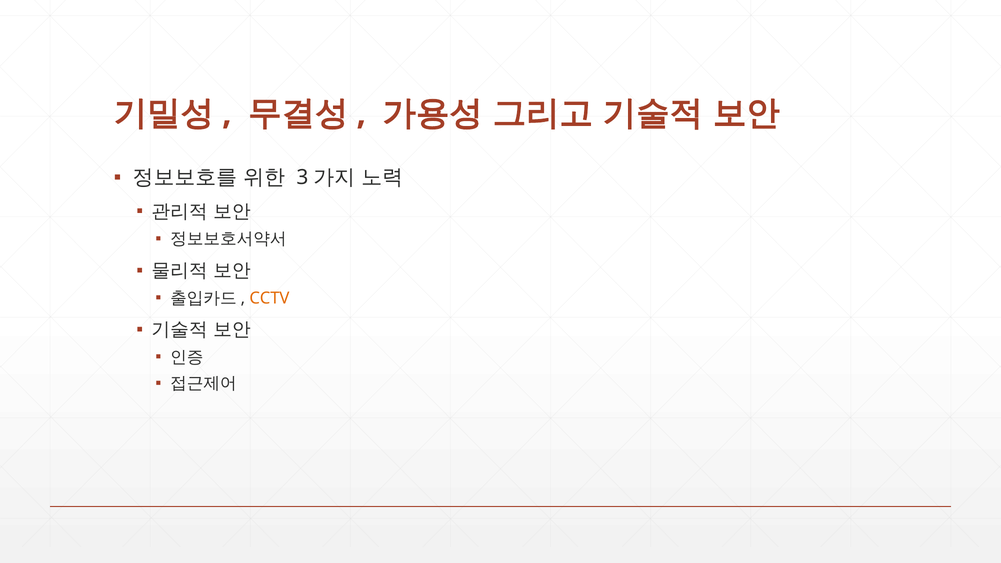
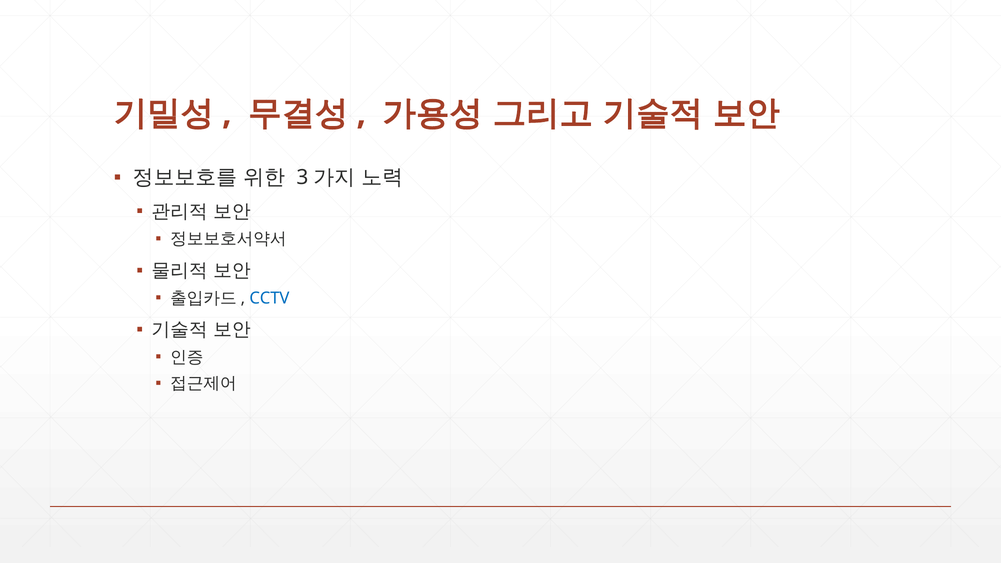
CCTV colour: orange -> blue
